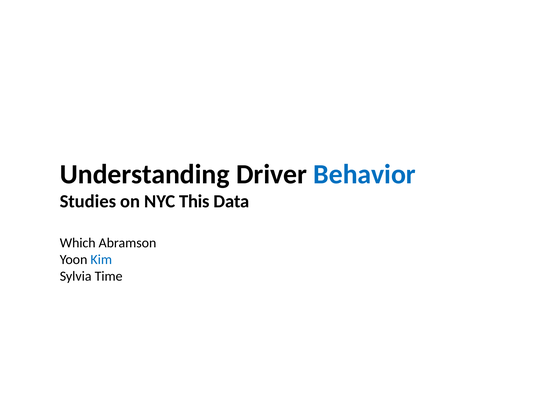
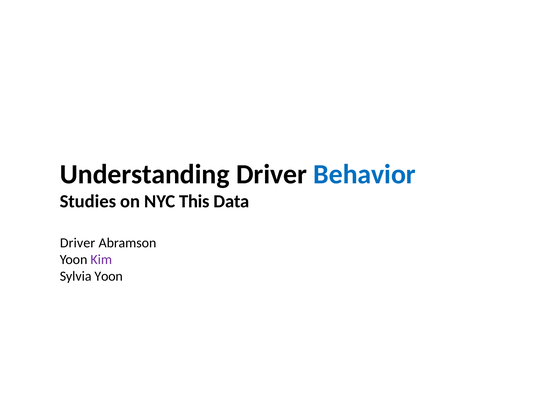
Which at (78, 243): Which -> Driver
Kim colour: blue -> purple
Sylvia Time: Time -> Yoon
